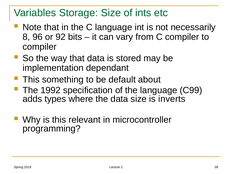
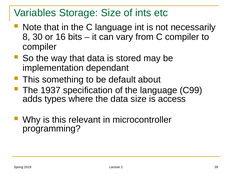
96: 96 -> 30
92: 92 -> 16
1992: 1992 -> 1937
inverts: inverts -> access
